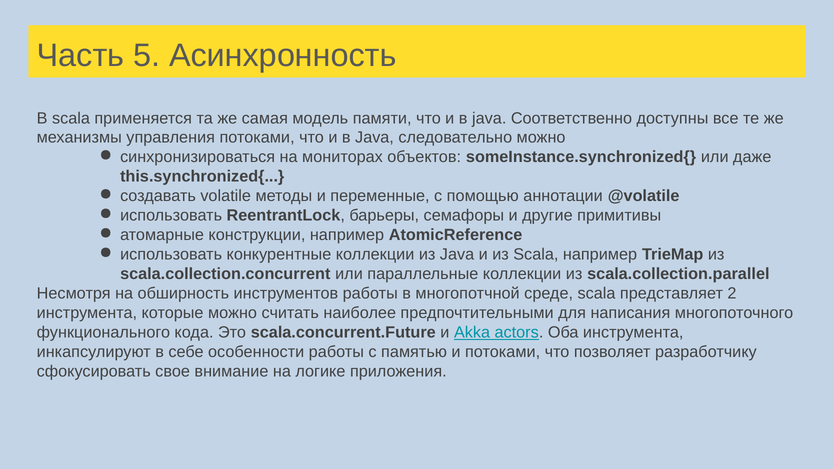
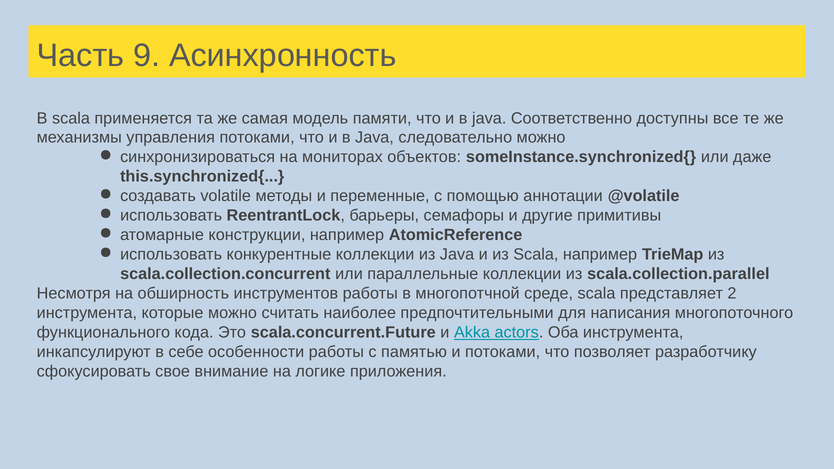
5: 5 -> 9
